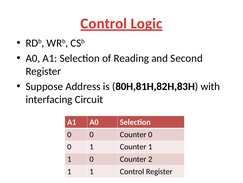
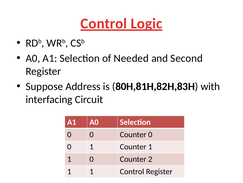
Reading: Reading -> Needed
